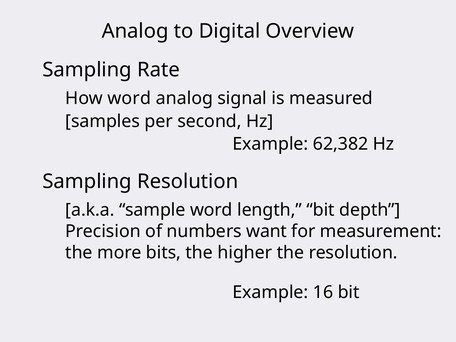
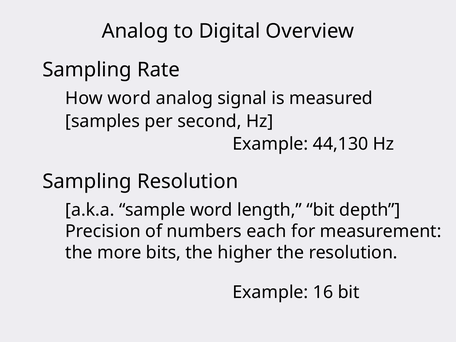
62,382: 62,382 -> 44,130
want: want -> each
